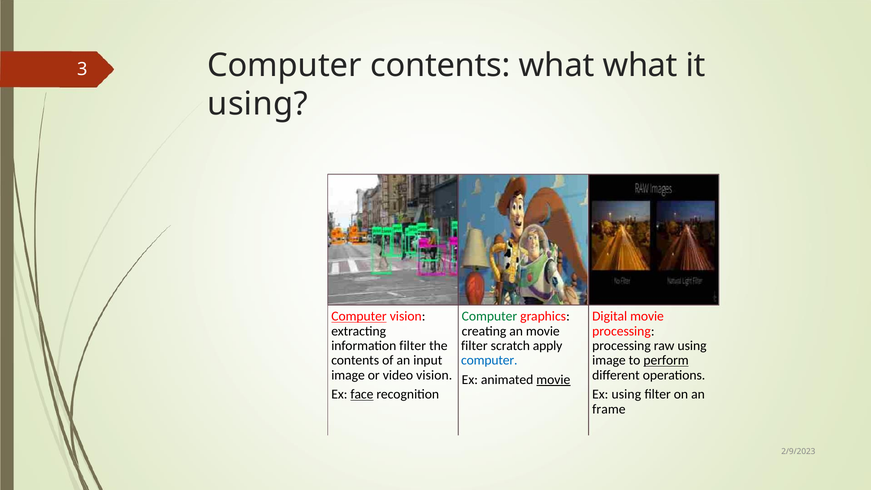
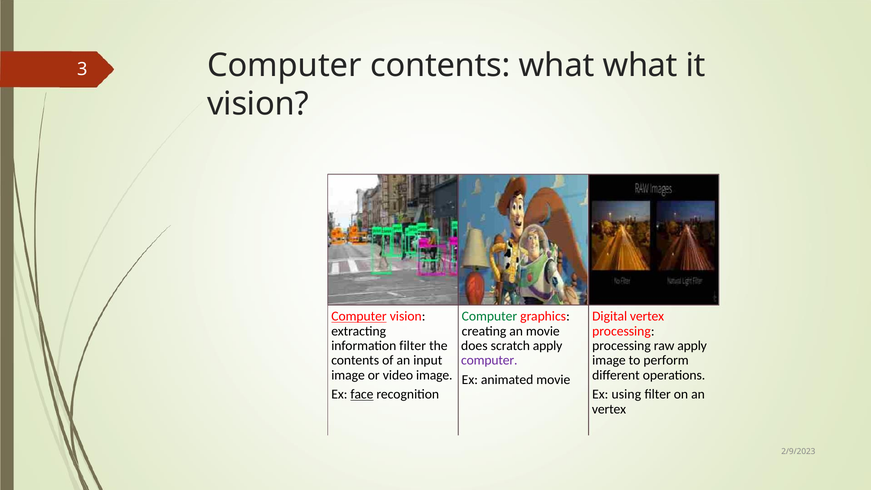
using at (258, 104): using -> vision
Digital movie: movie -> vertex
the filter: filter -> does
raw using: using -> apply
computer at (489, 360) colour: blue -> purple
perform underline: present -> none
video vision: vision -> image
movie at (553, 380) underline: present -> none
frame at (609, 409): frame -> vertex
